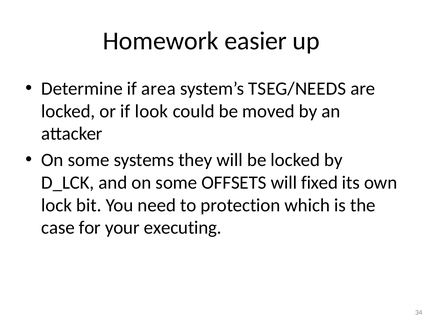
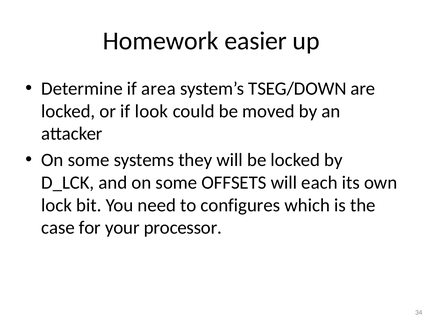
TSEG/NEEDS: TSEG/NEEDS -> TSEG/DOWN
fixed: fixed -> each
protection: protection -> configures
executing: executing -> processor
